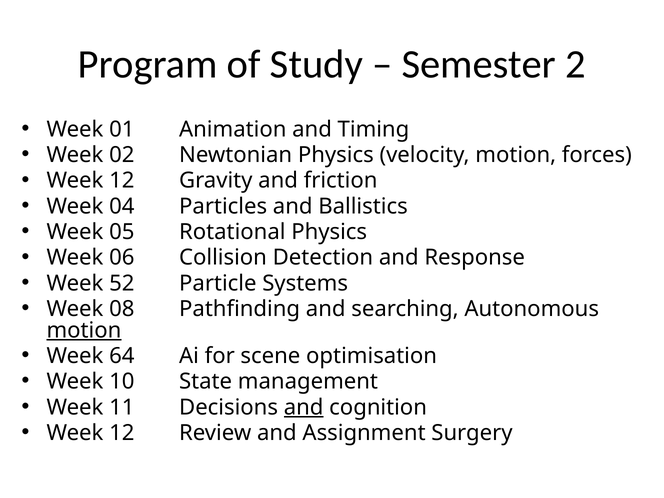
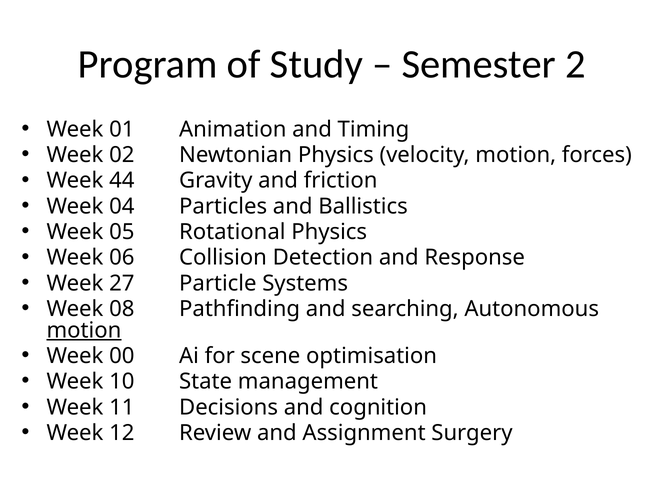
12 at (122, 181): 12 -> 44
52: 52 -> 27
64: 64 -> 00
and at (304, 407) underline: present -> none
